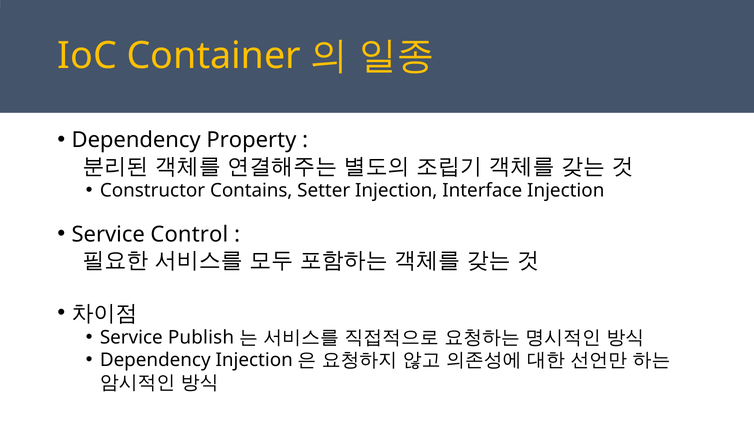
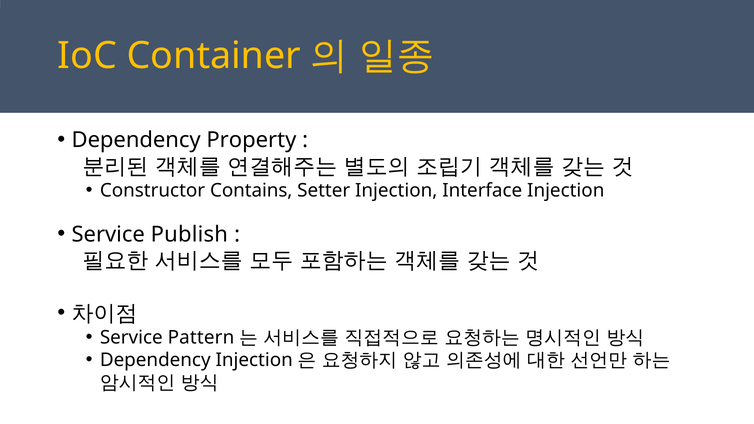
Control: Control -> Publish
Publish: Publish -> Pattern
